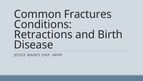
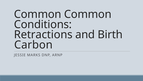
Common Fractures: Fractures -> Common
Disease: Disease -> Carbon
